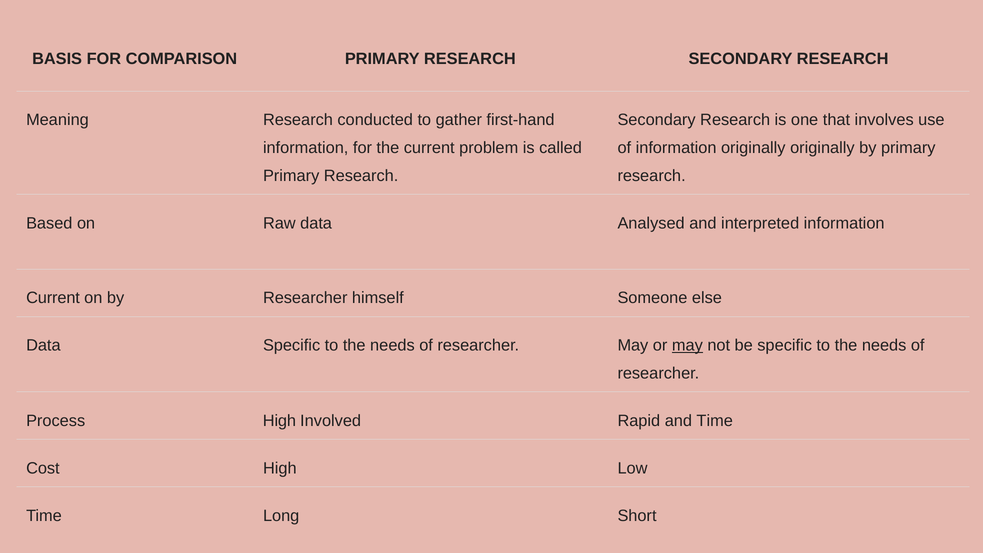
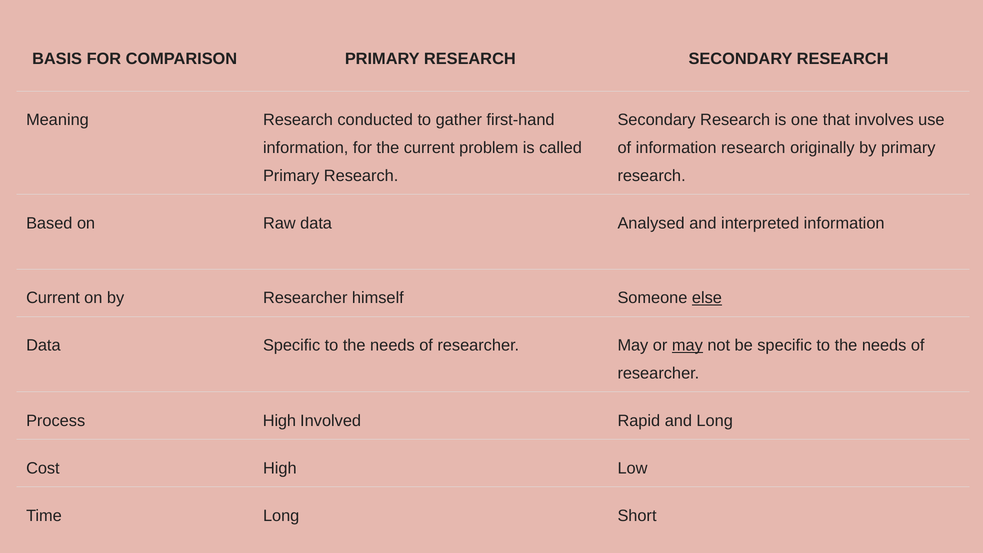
information originally: originally -> research
else underline: none -> present
and Time: Time -> Long
